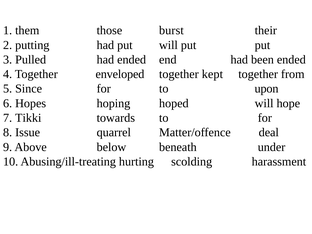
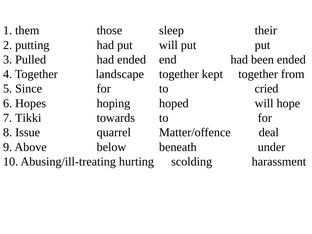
burst: burst -> sleep
enveloped: enveloped -> landscape
upon: upon -> cried
